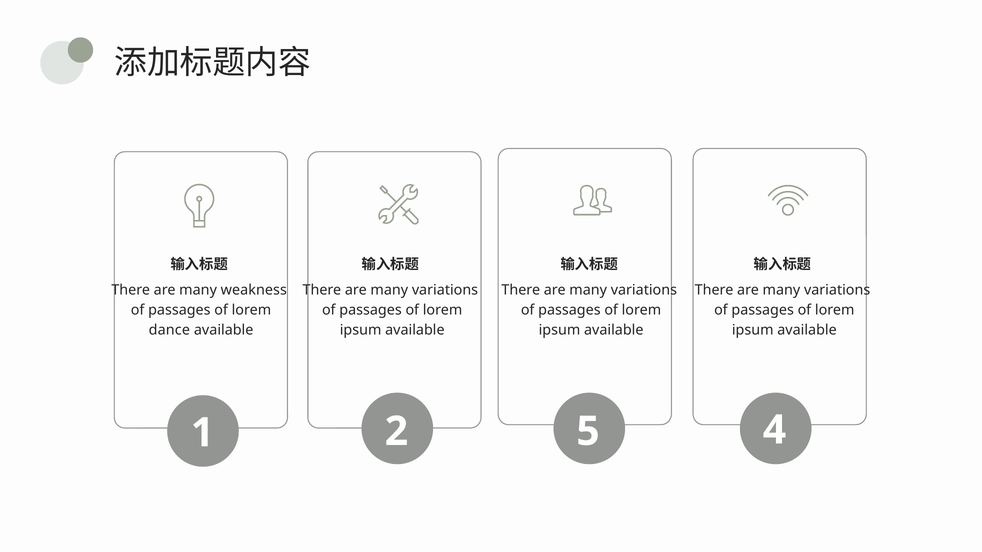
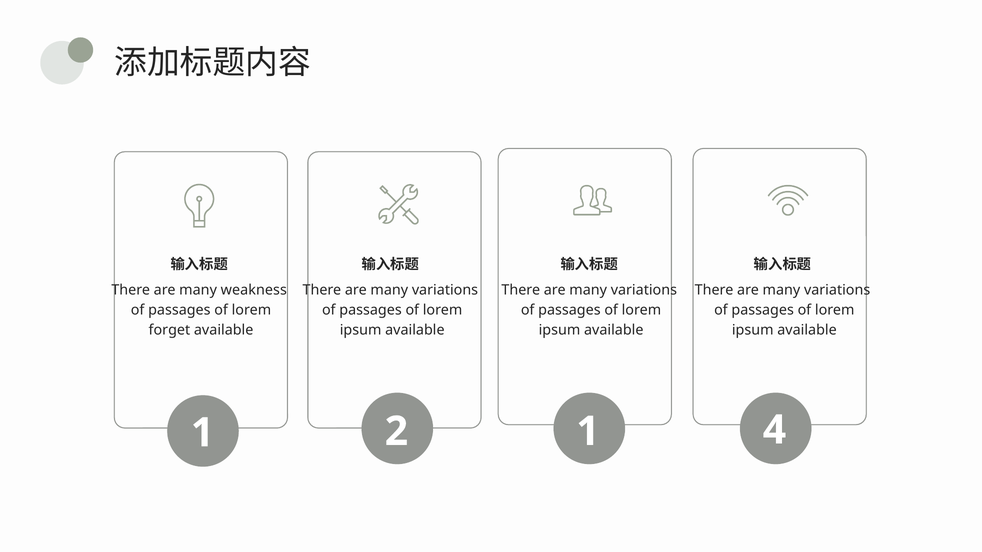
dance: dance -> forget
2 5: 5 -> 1
